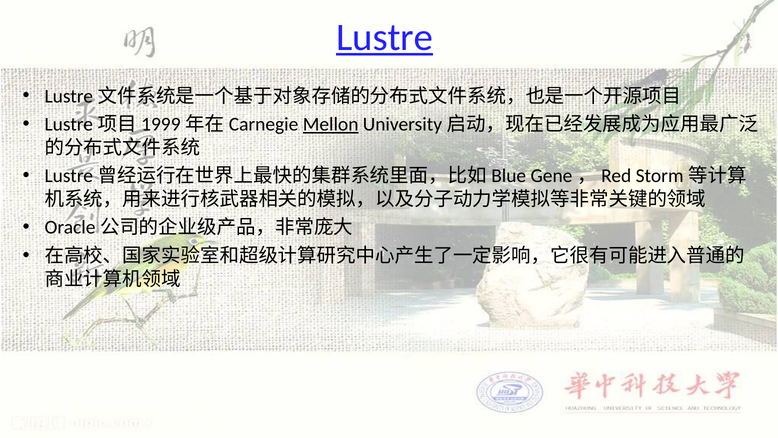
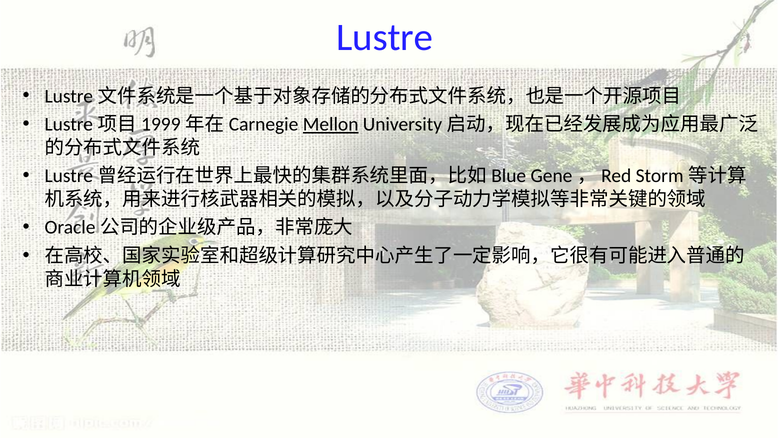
Lustre underline: present -> none
